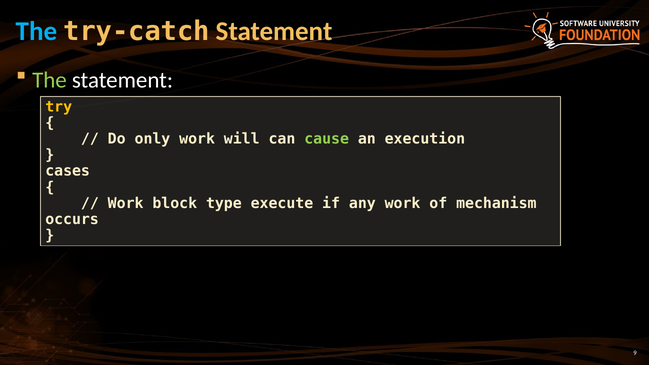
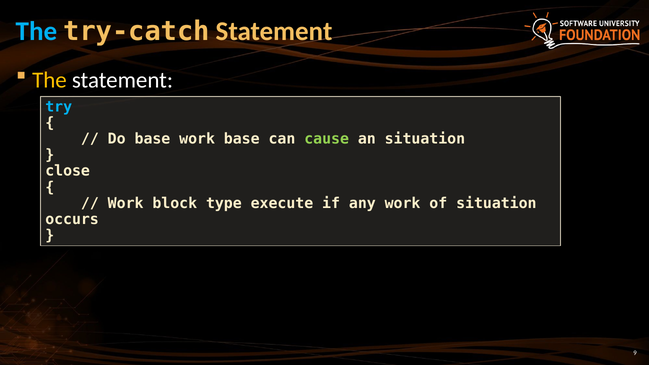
The at (49, 80) colour: light green -> yellow
try colour: yellow -> light blue
Do only: only -> base
work will: will -> base
an execution: execution -> situation
cases: cases -> close
of mechanism: mechanism -> situation
